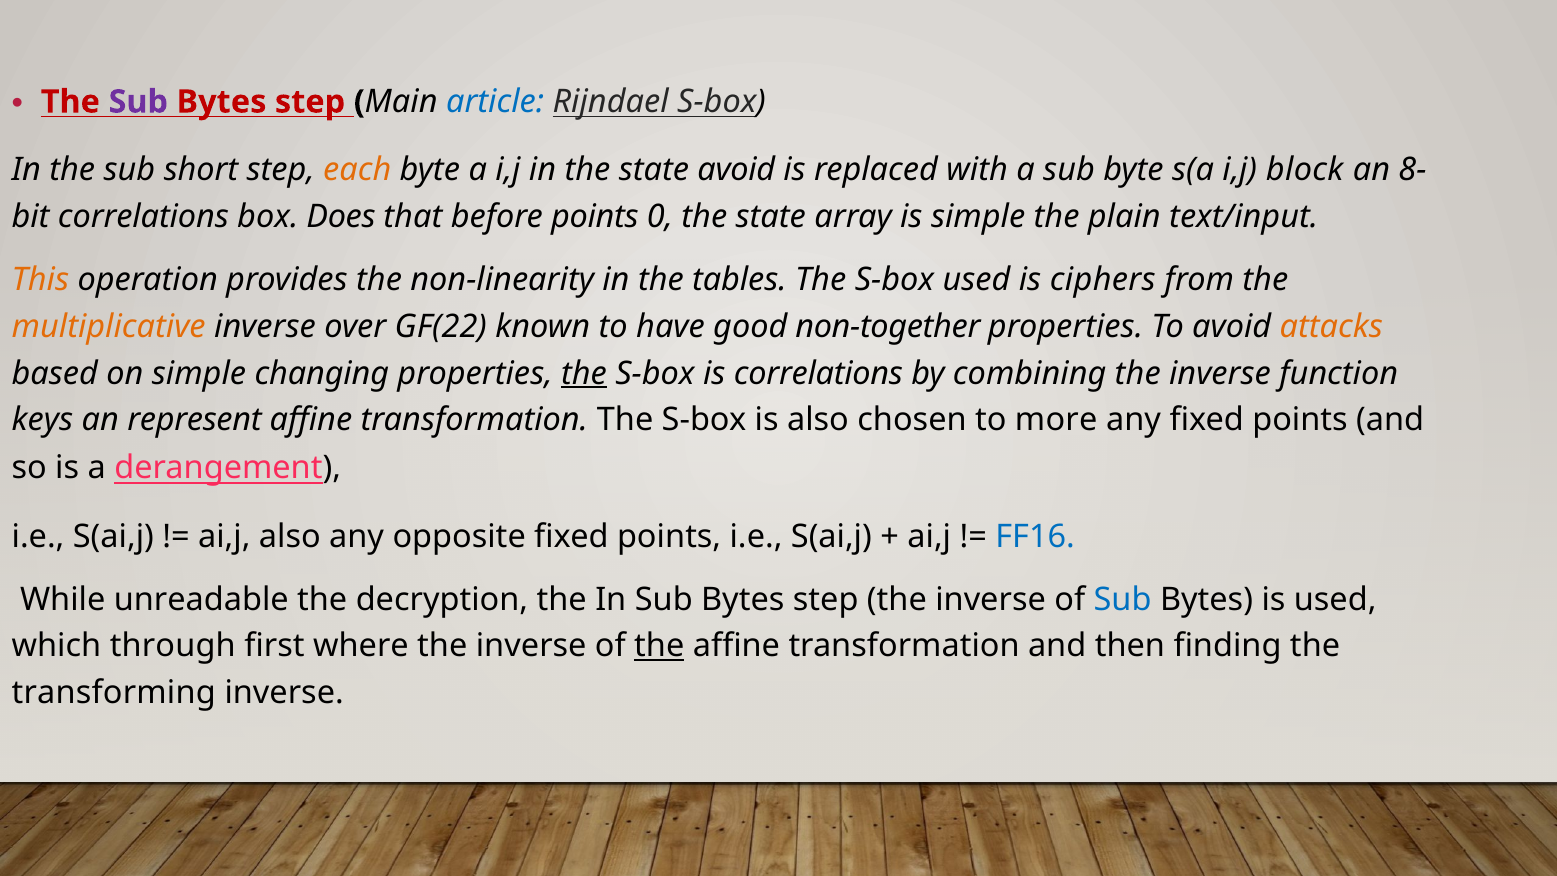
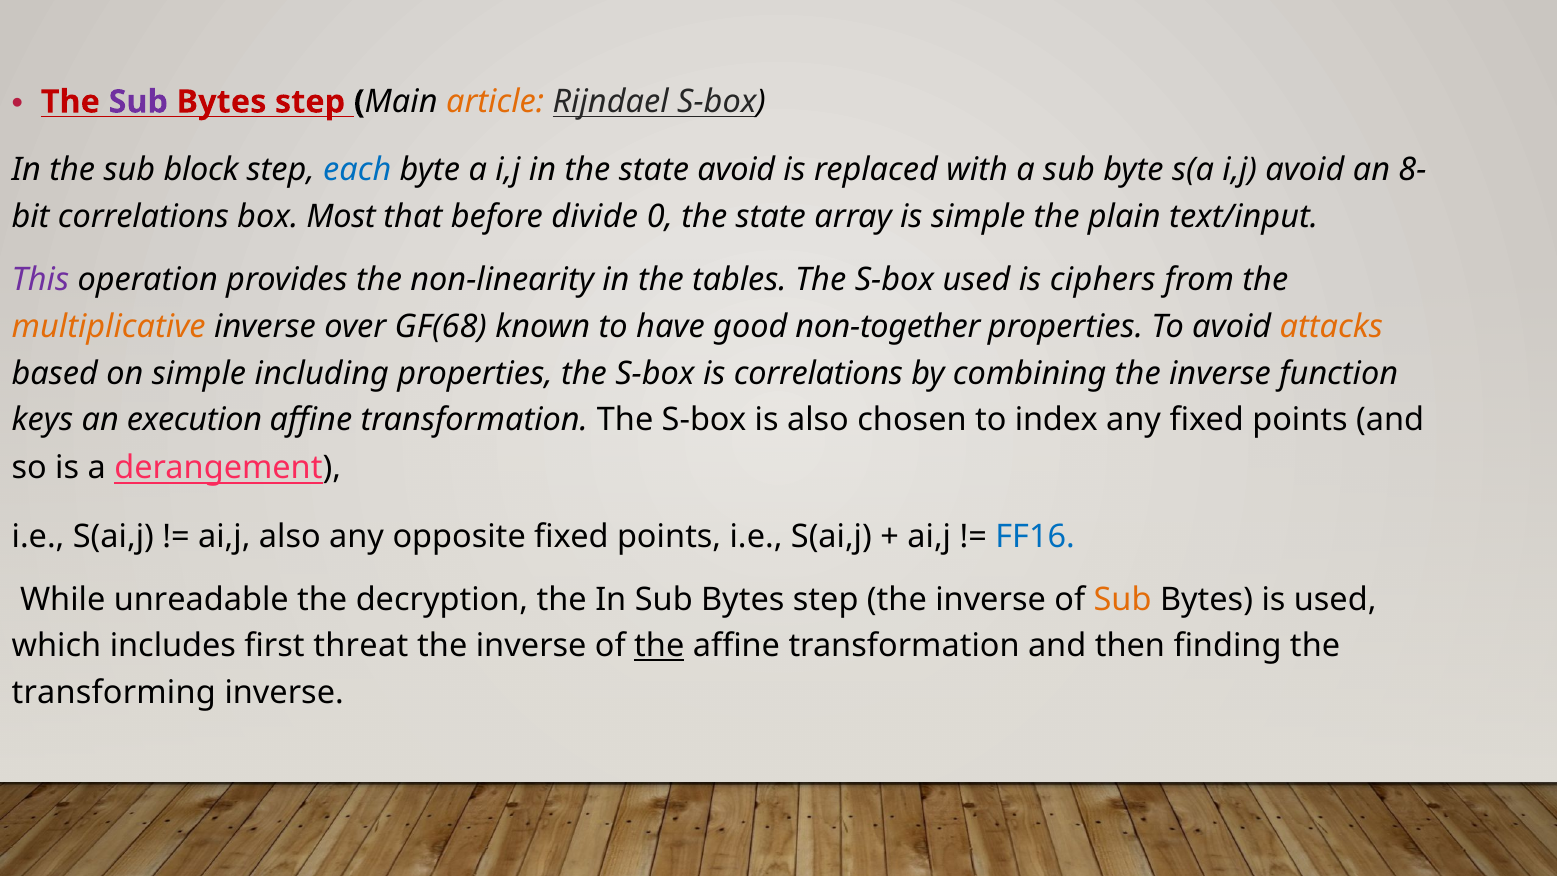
article colour: blue -> orange
short: short -> block
each colour: orange -> blue
i,j block: block -> avoid
Does: Does -> Most
before points: points -> divide
This colour: orange -> purple
GF(22: GF(22 -> GF(68
changing: changing -> including
the at (584, 373) underline: present -> none
represent: represent -> execution
more: more -> index
Sub at (1123, 599) colour: blue -> orange
through: through -> includes
where: where -> threat
